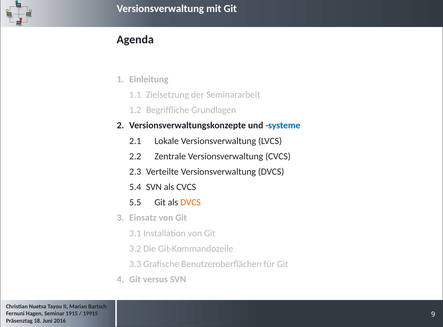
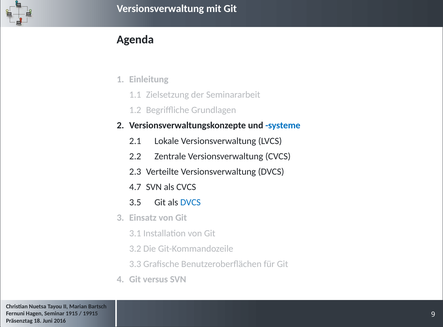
5.4: 5.4 -> 4.7
5.5: 5.5 -> 3.5
DVCS at (191, 203) colour: orange -> blue
